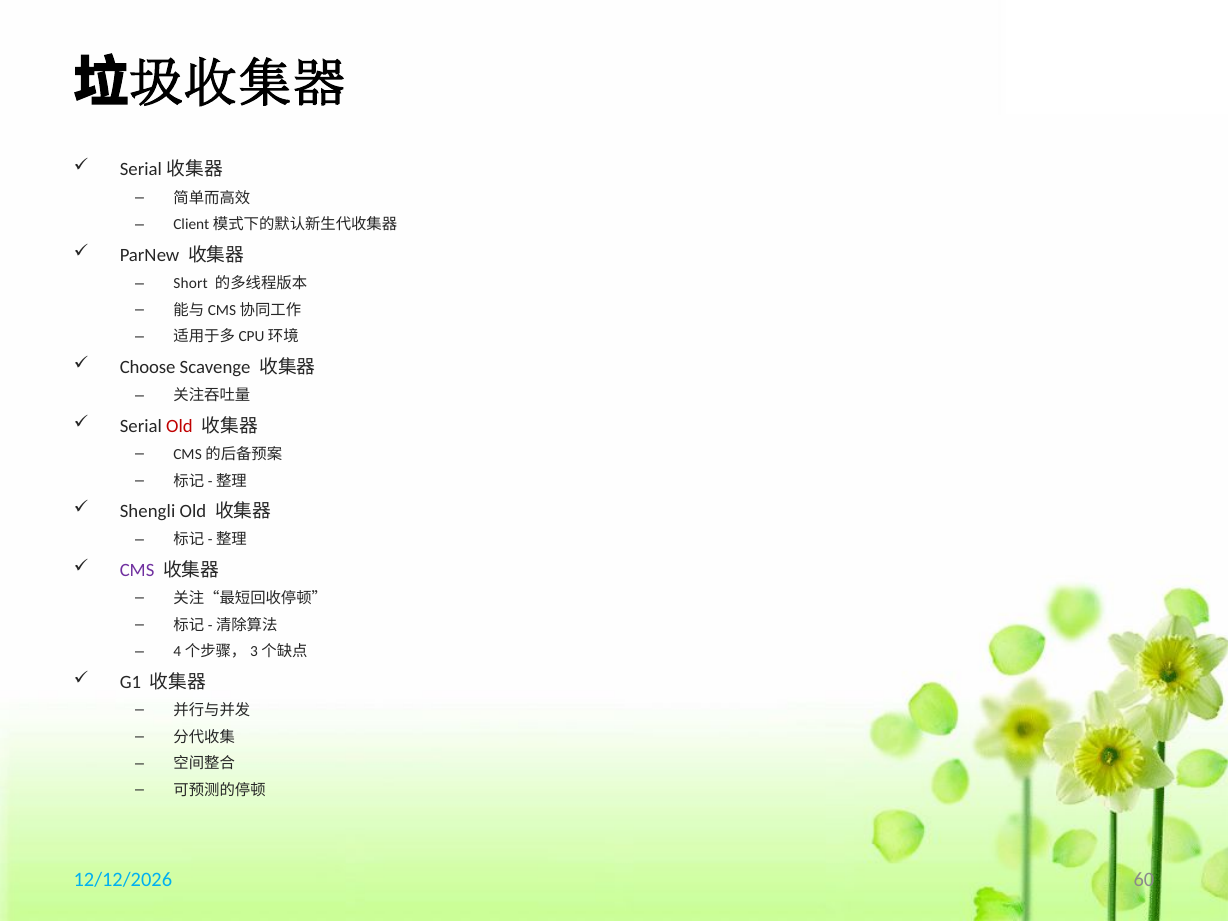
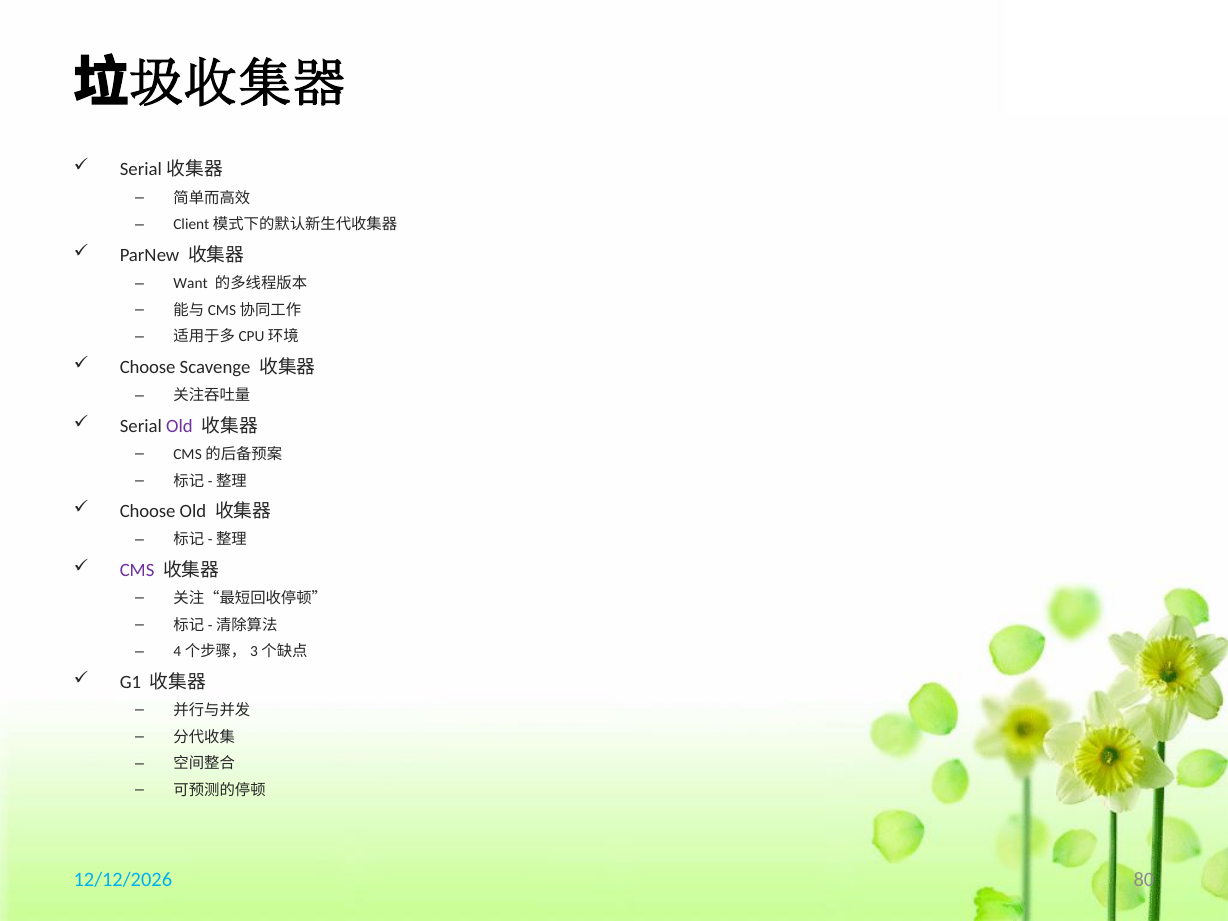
Short: Short -> Want
Old at (179, 426) colour: red -> purple
Shengli at (148, 511): Shengli -> Choose
60: 60 -> 80
